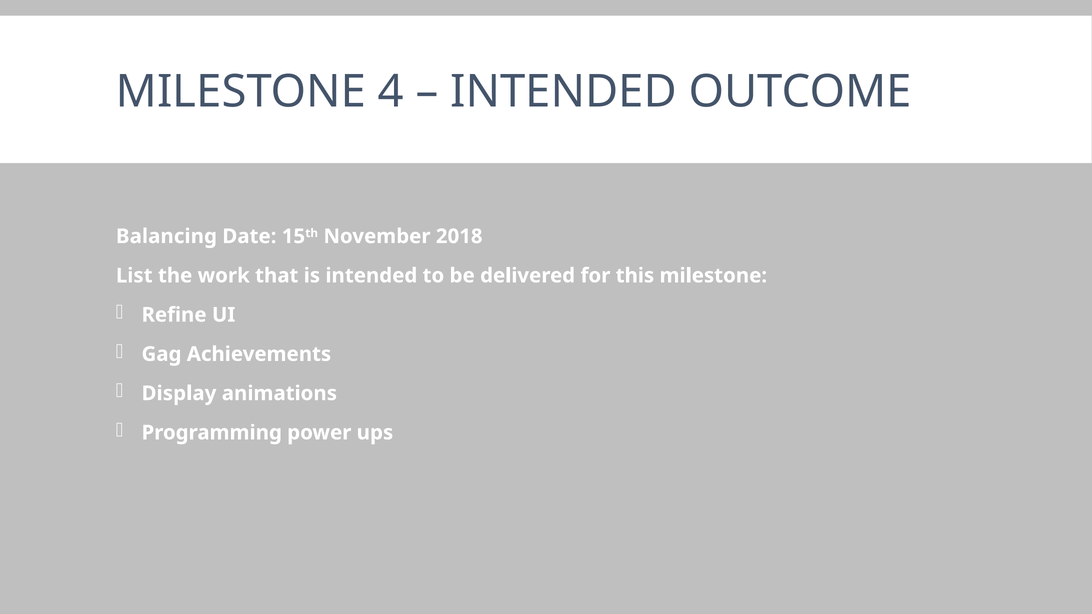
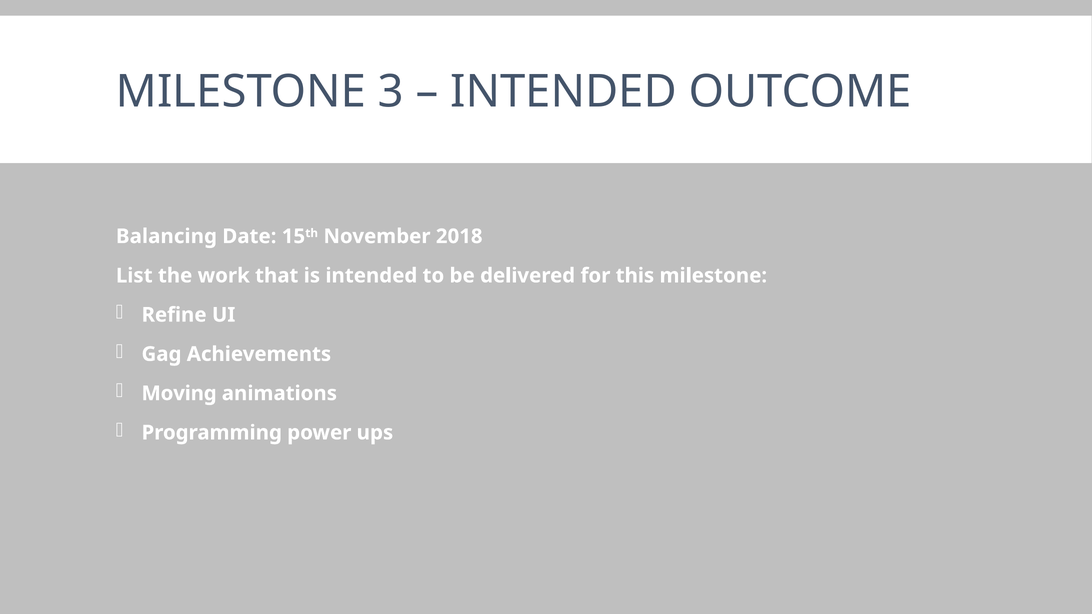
4: 4 -> 3
Display: Display -> Moving
